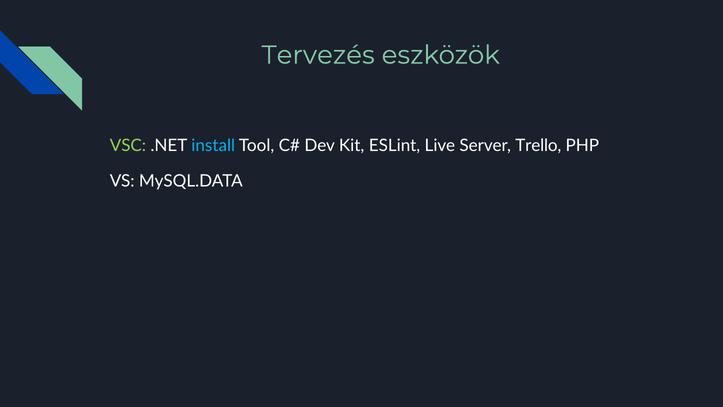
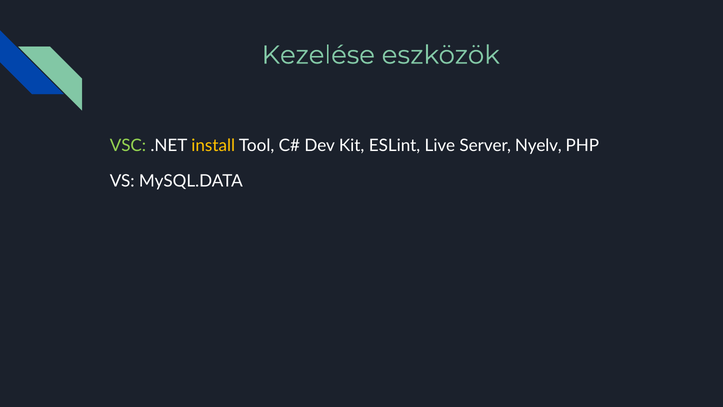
Tervezés: Tervezés -> Kezelése
install colour: light blue -> yellow
Trello: Trello -> Nyelv
